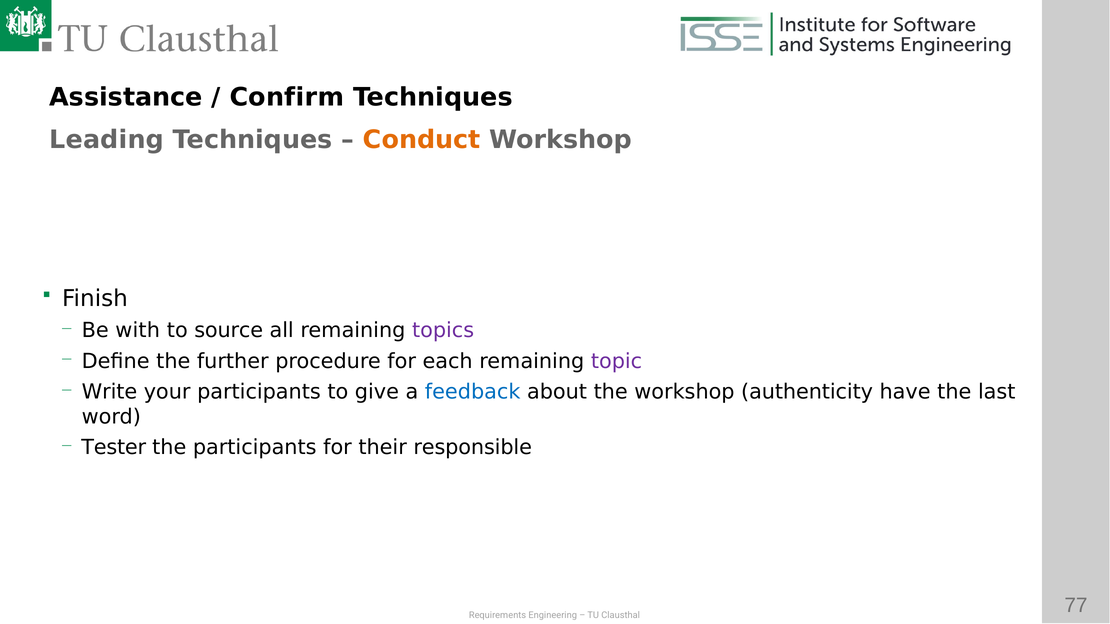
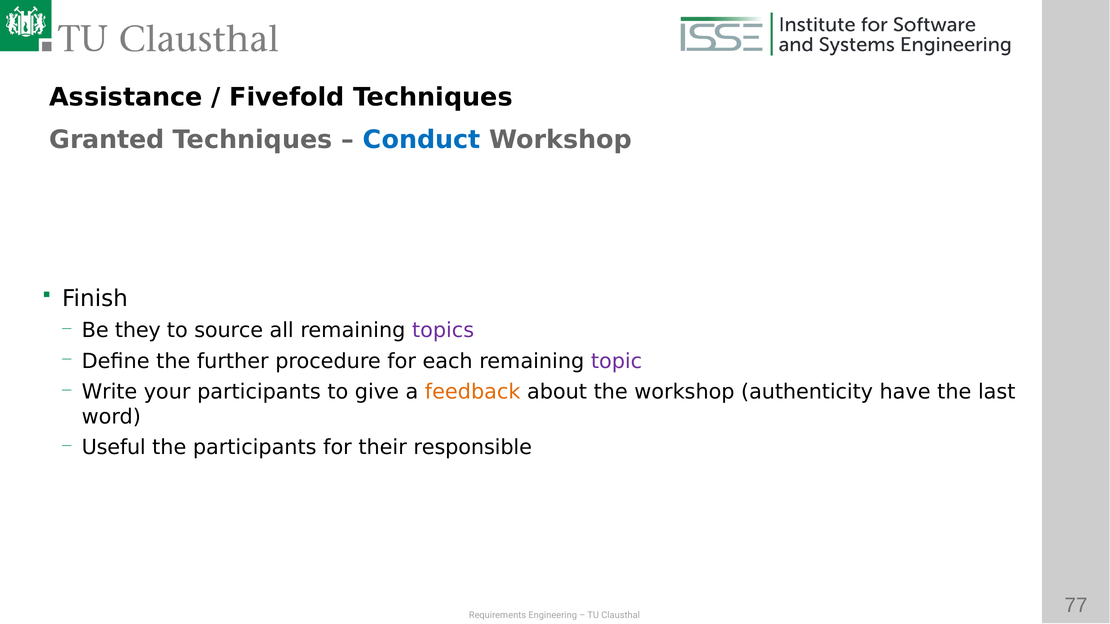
Confirm: Confirm -> Fivefold
Leading: Leading -> Granted
Conduct colour: orange -> blue
with: with -> they
feedback colour: blue -> orange
Tester: Tester -> Useful
